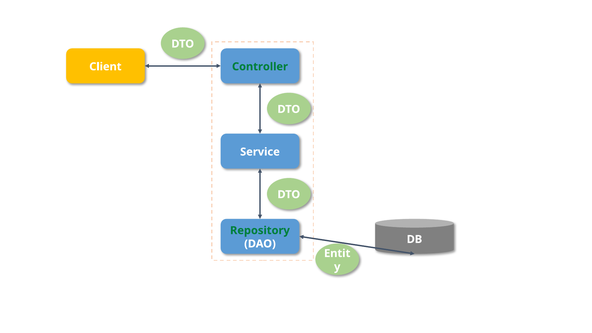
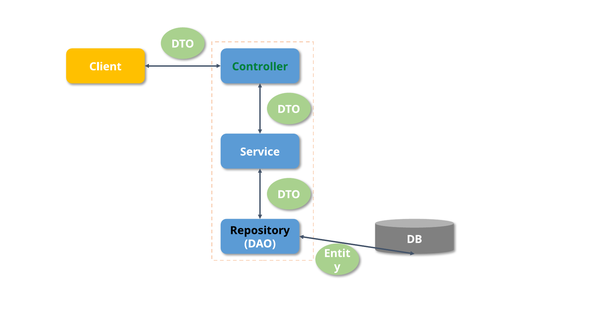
Repository colour: green -> black
